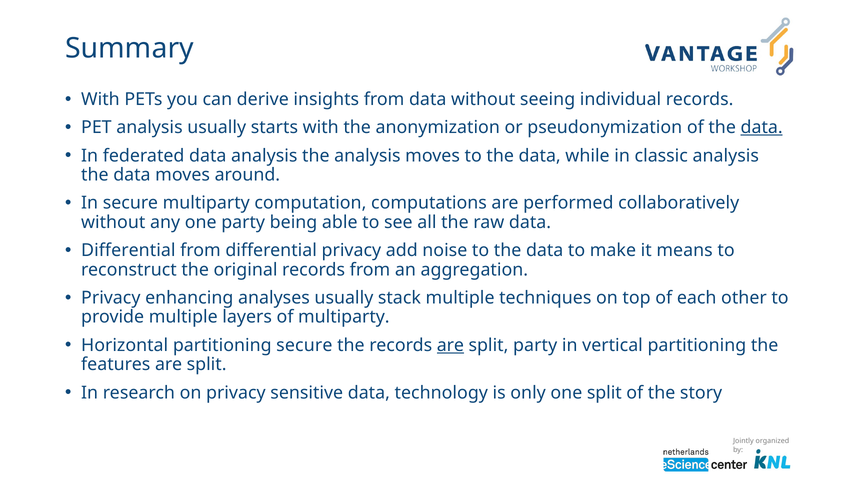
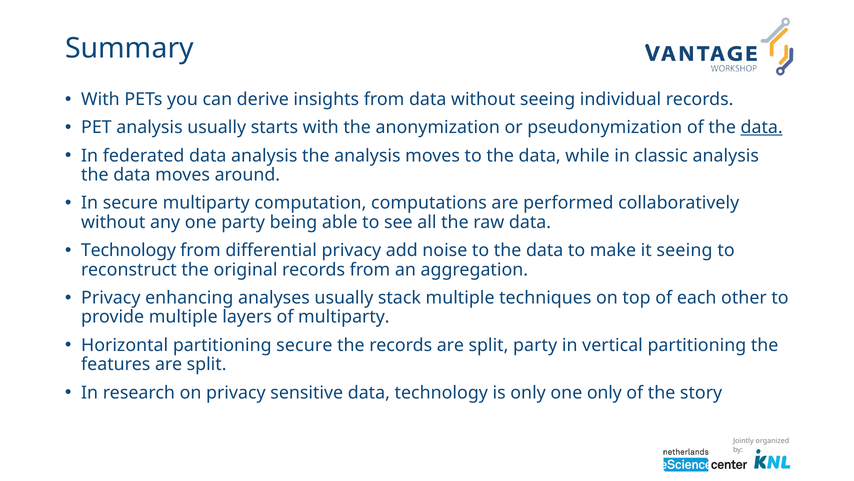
Differential at (128, 250): Differential -> Technology
it means: means -> seeing
are at (450, 345) underline: present -> none
one split: split -> only
